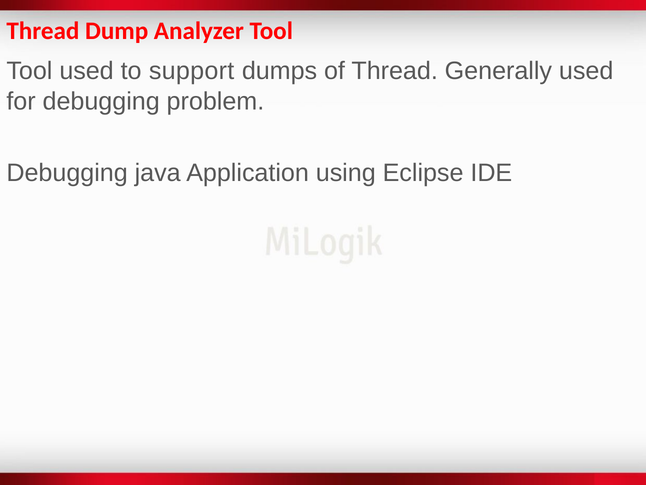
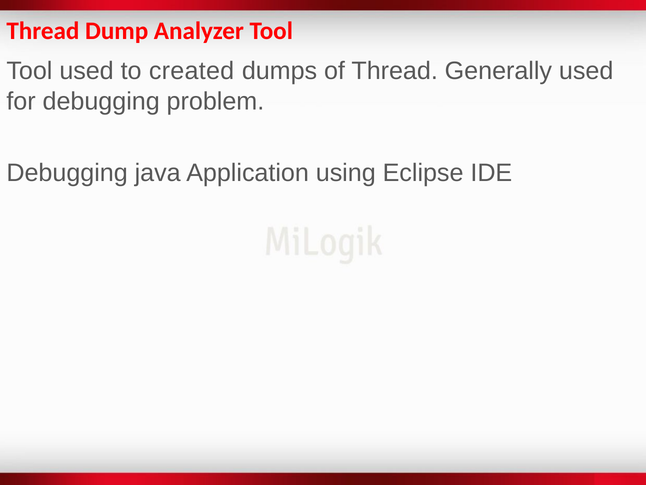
support: support -> created
